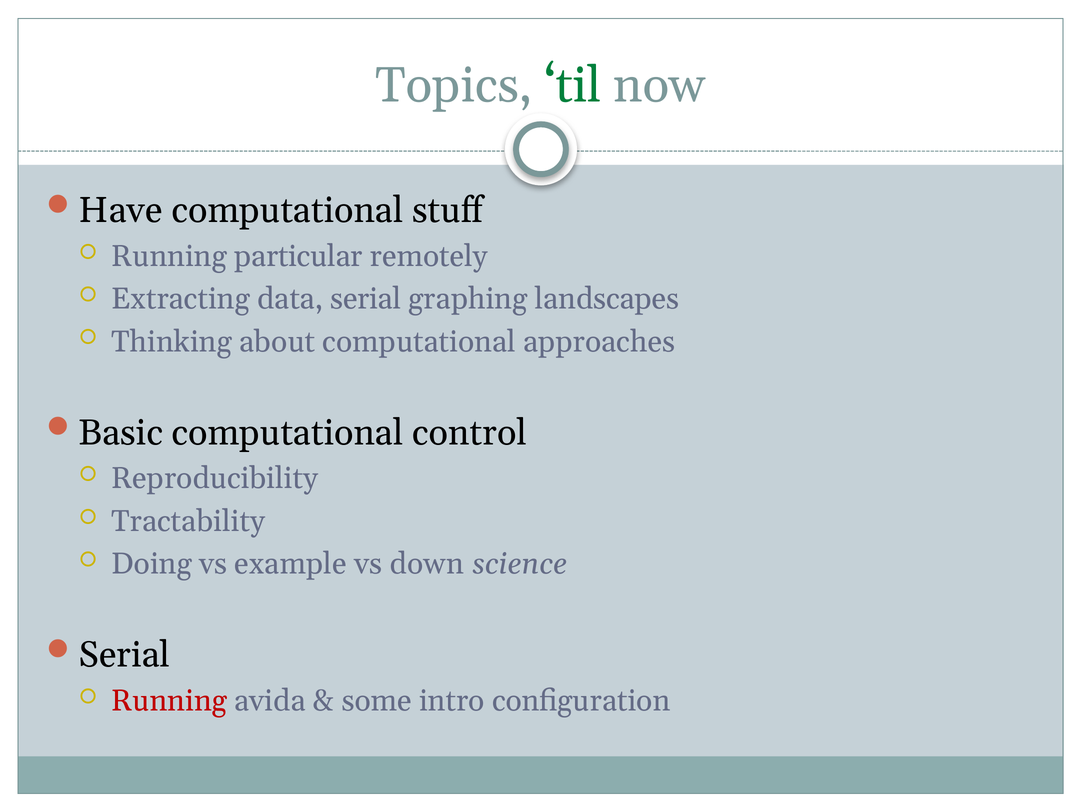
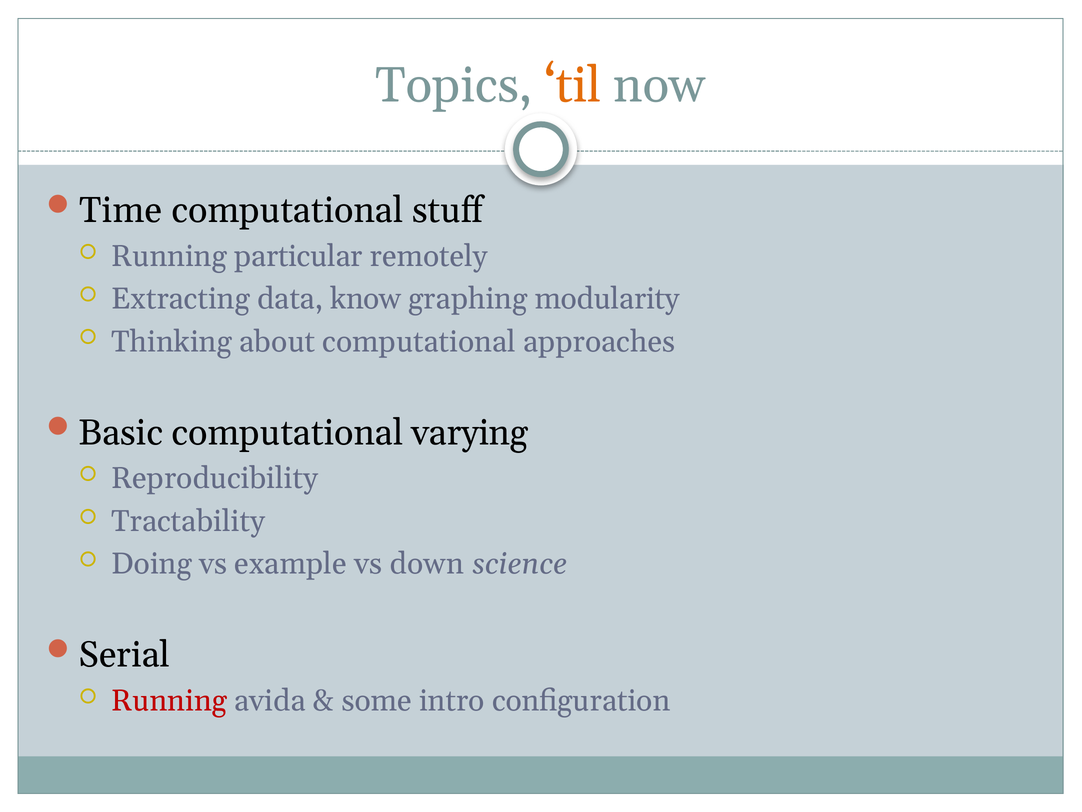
til colour: green -> orange
Have: Have -> Time
data serial: serial -> know
landscapes: landscapes -> modularity
control: control -> varying
